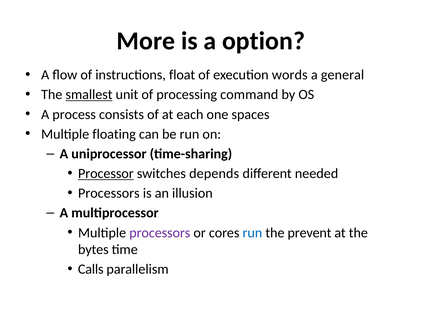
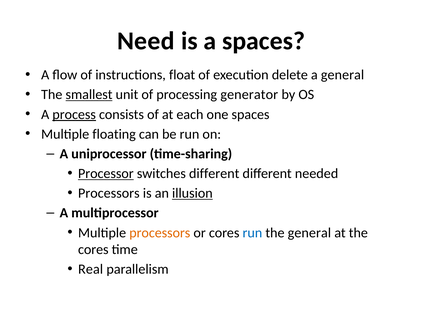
More: More -> Need
a option: option -> spaces
words: words -> delete
command: command -> generator
process underline: none -> present
switches depends: depends -> different
illusion underline: none -> present
processors at (160, 232) colour: purple -> orange
the prevent: prevent -> general
bytes at (93, 249): bytes -> cores
Calls: Calls -> Real
